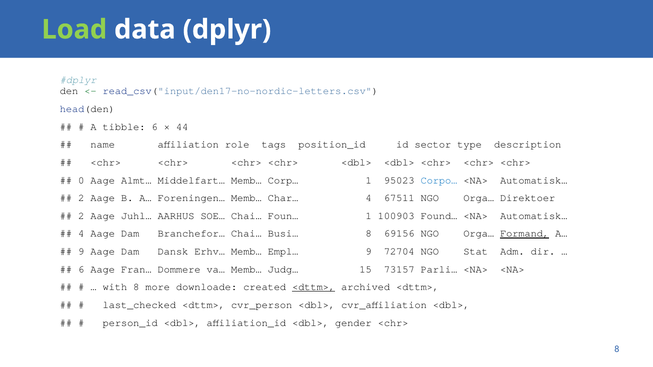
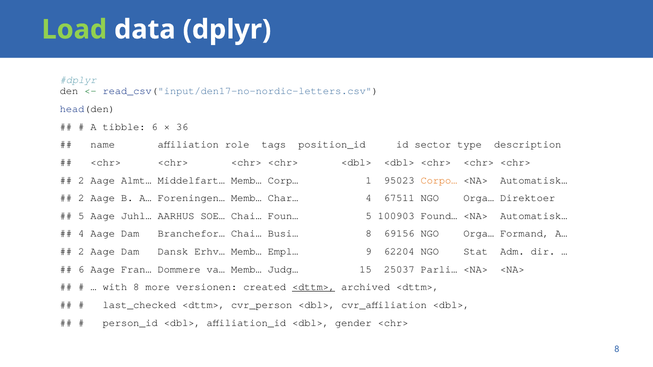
44: 44 -> 36
0 at (81, 180): 0 -> 2
Corpo… colour: blue -> orange
2 at (81, 216): 2 -> 5
Foun… 1: 1 -> 5
Formand underline: present -> none
9 at (81, 252): 9 -> 2
72704: 72704 -> 62204
73157: 73157 -> 25037
downloade: downloade -> versionen
